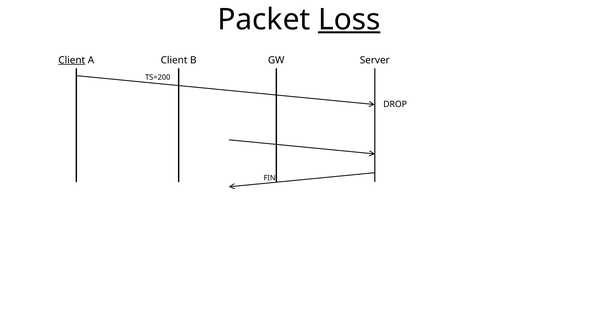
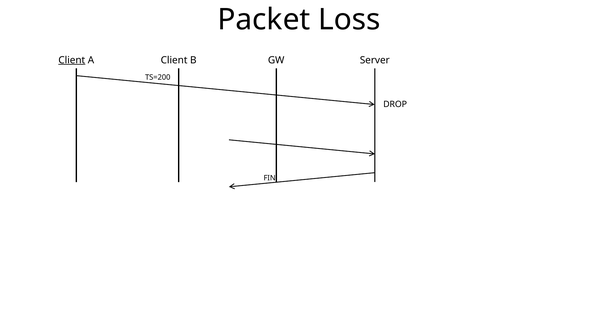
Loss underline: present -> none
